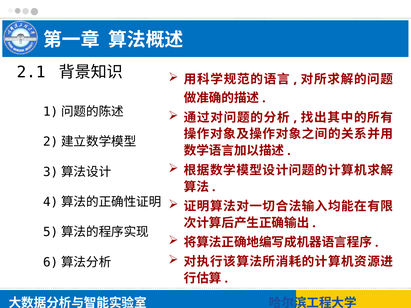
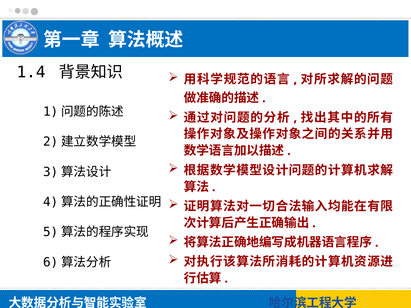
2.1: 2.1 -> 1.4
